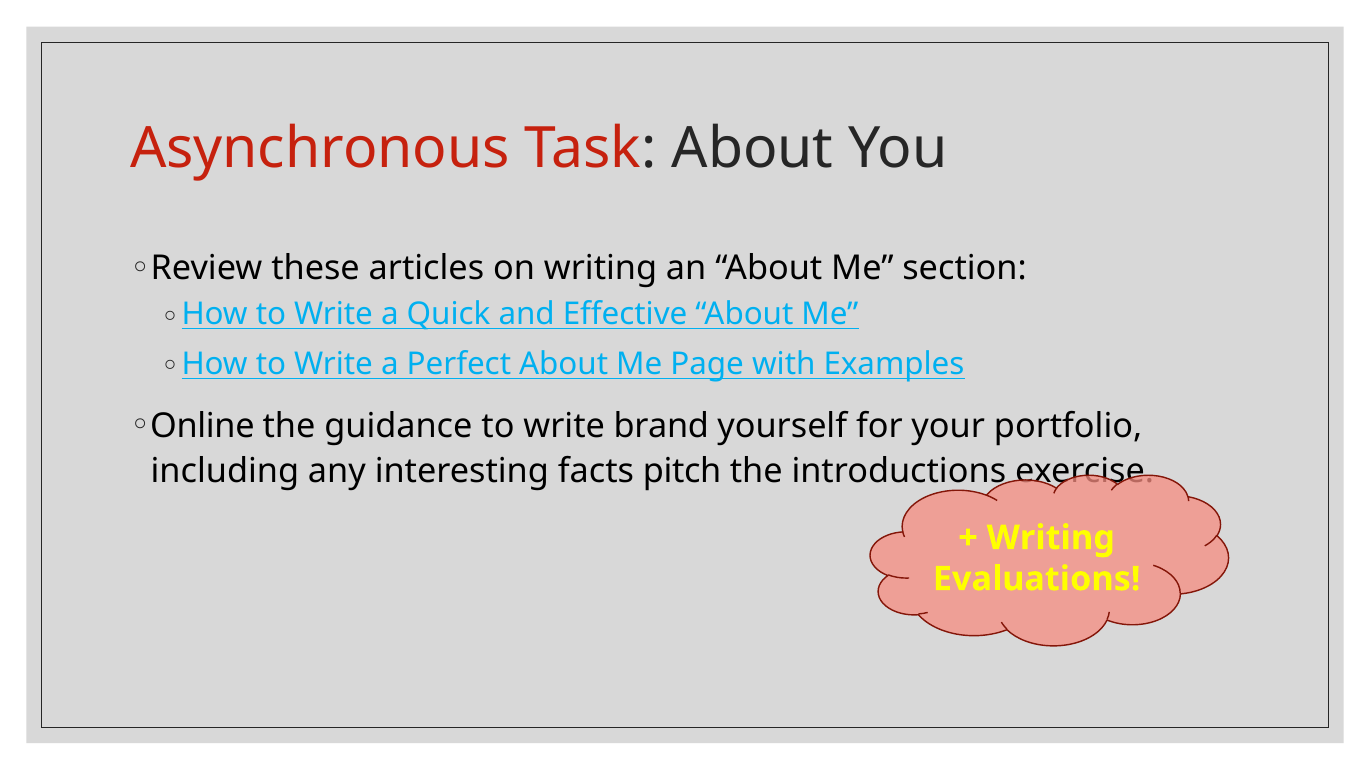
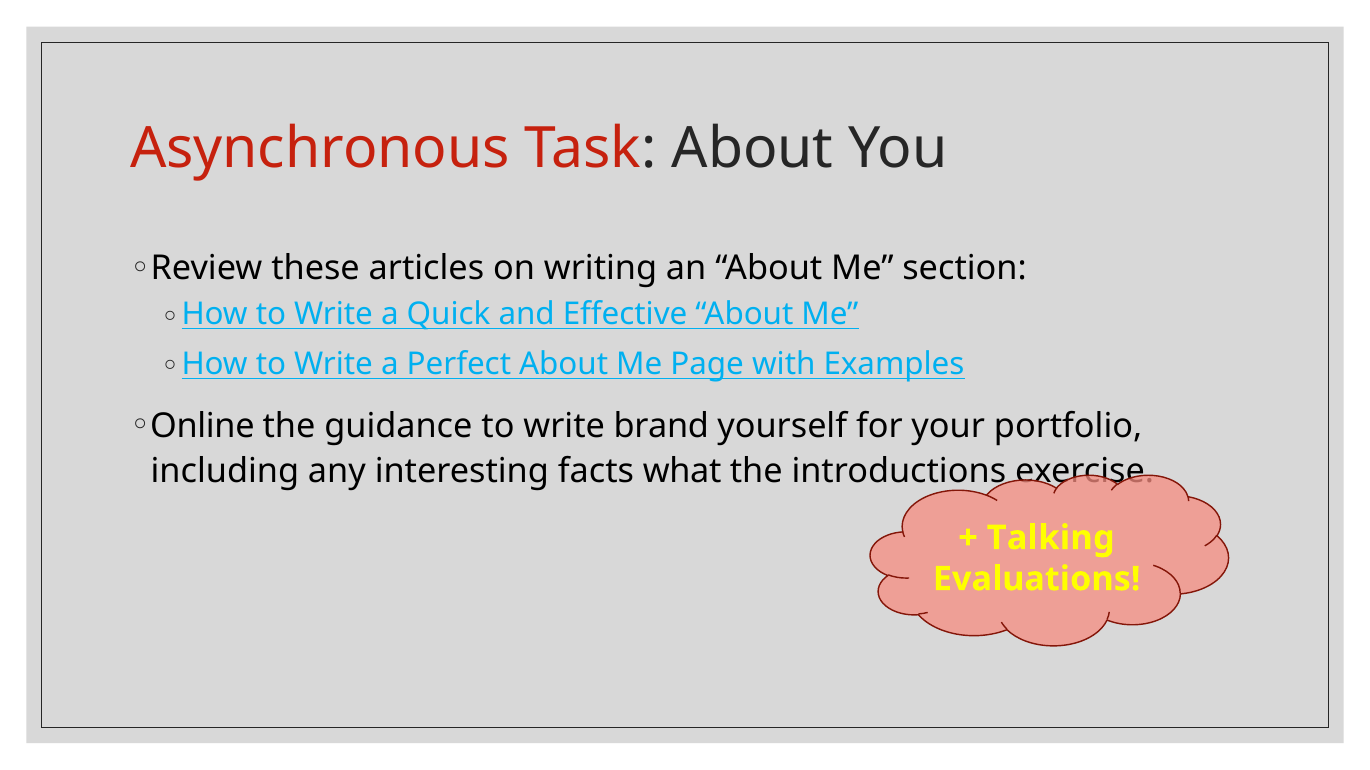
pitch: pitch -> what
Writing at (1051, 538): Writing -> Talking
